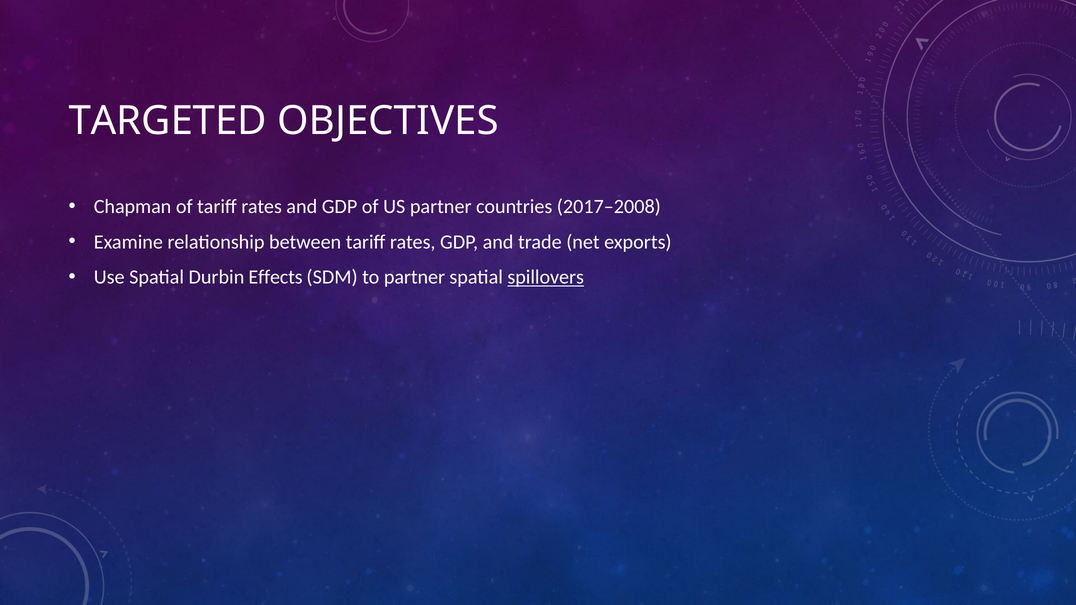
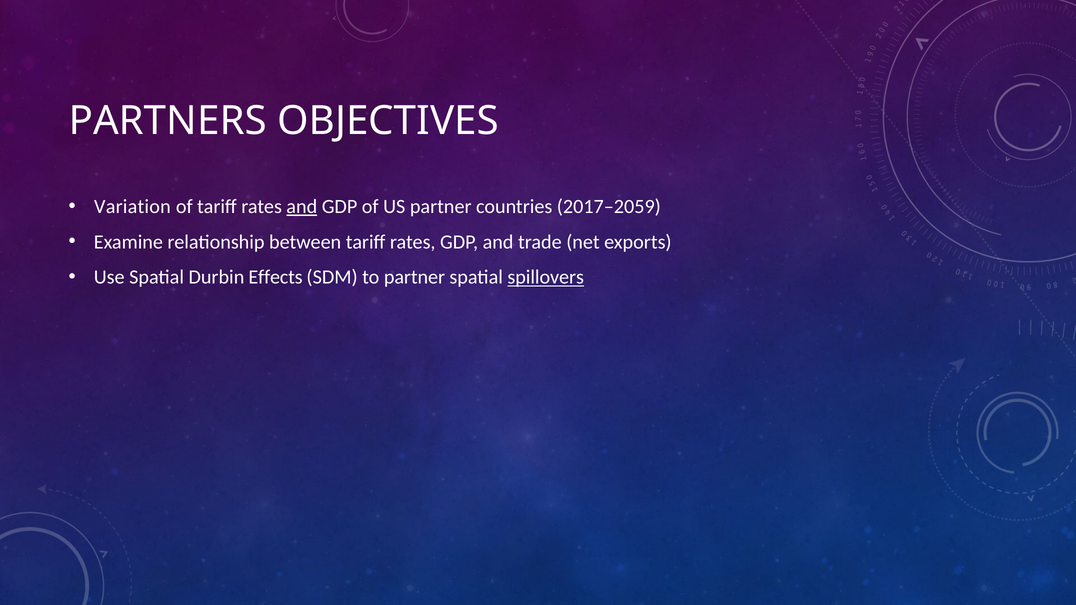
TARGETED: TARGETED -> PARTNERS
Chapman: Chapman -> Variation
and at (302, 207) underline: none -> present
2017–2008: 2017–2008 -> 2017–2059
